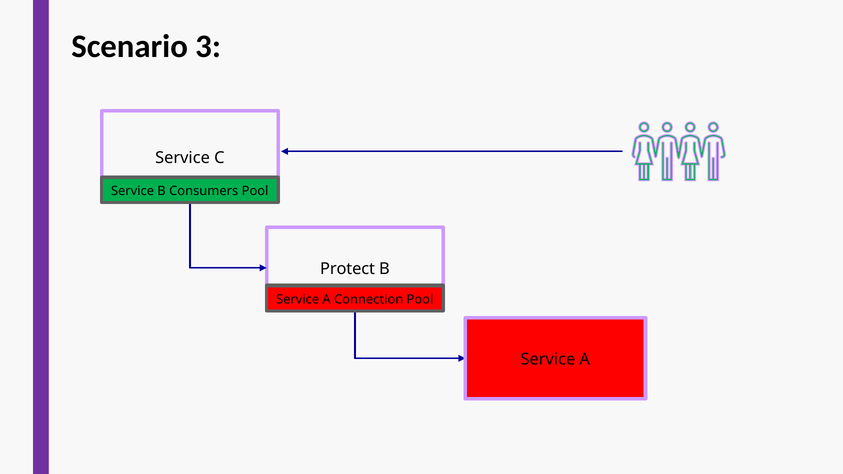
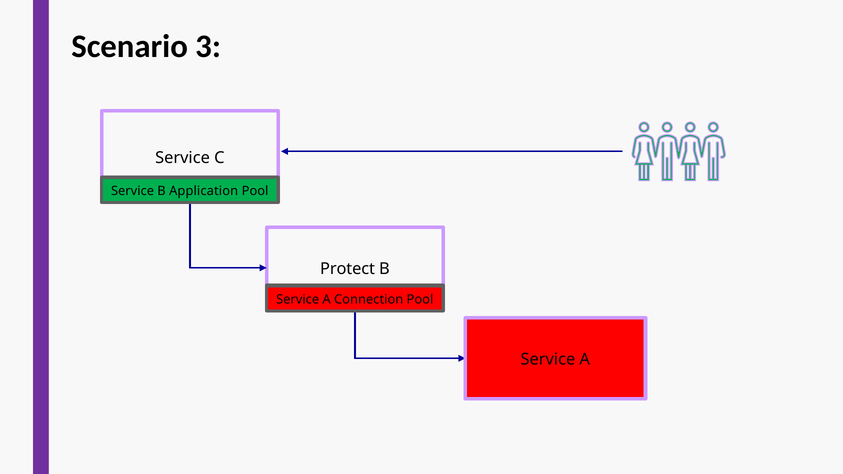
Consumers: Consumers -> Application
